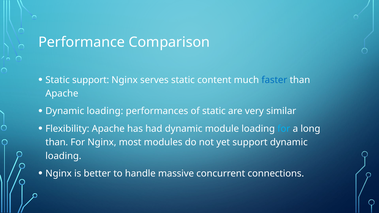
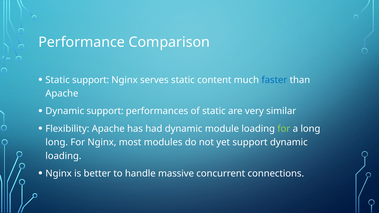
loading at (105, 111): loading -> support
for at (284, 129) colour: light blue -> light green
than at (57, 142): than -> long
